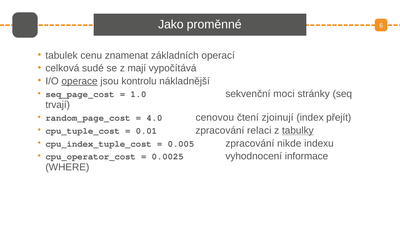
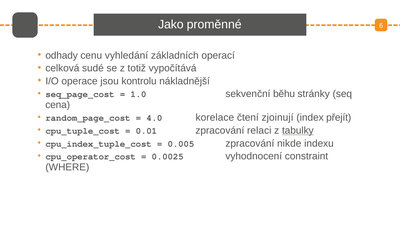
tabulek: tabulek -> odhady
znamenat: znamenat -> vyhledání
mají: mají -> totiž
operace underline: present -> none
moci: moci -> běhu
trvají: trvají -> cena
cenovou: cenovou -> korelace
informace: informace -> constraint
